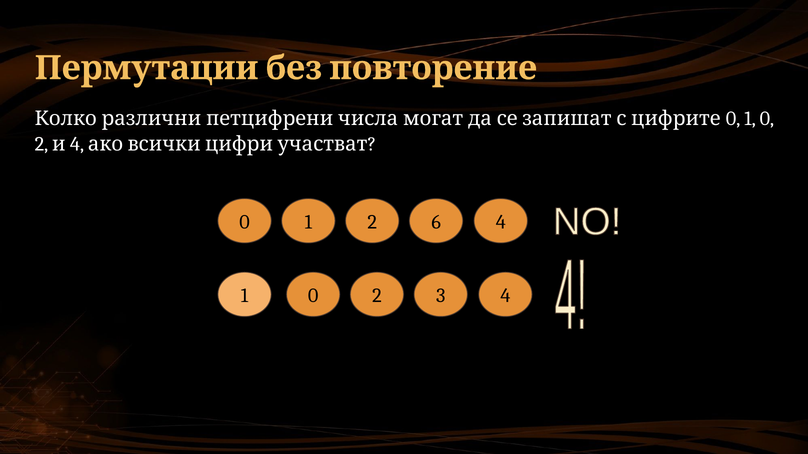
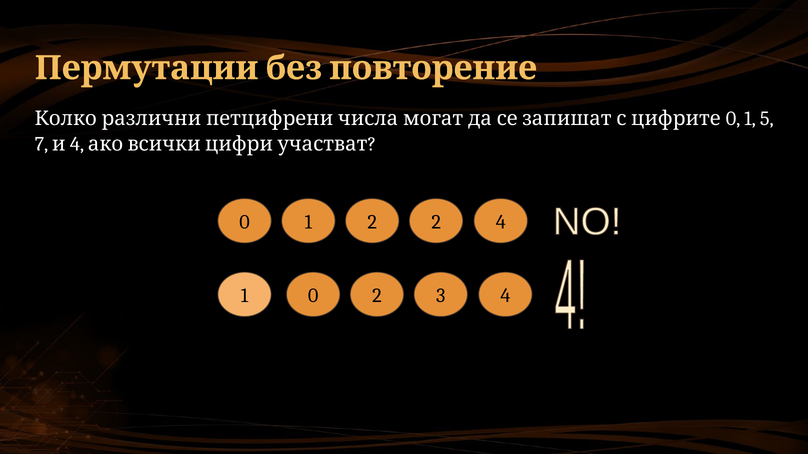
0 1 0: 0 -> 5
2 at (41, 144): 2 -> 7
2 6: 6 -> 2
